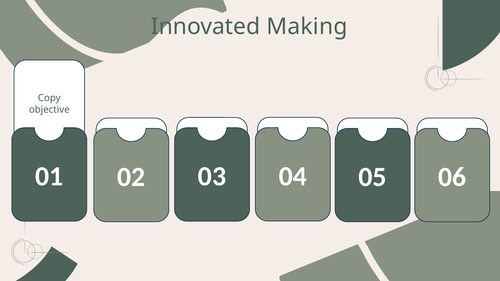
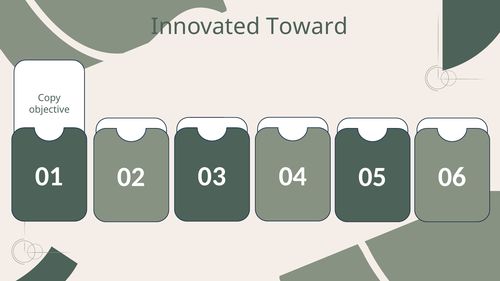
Making: Making -> Toward
